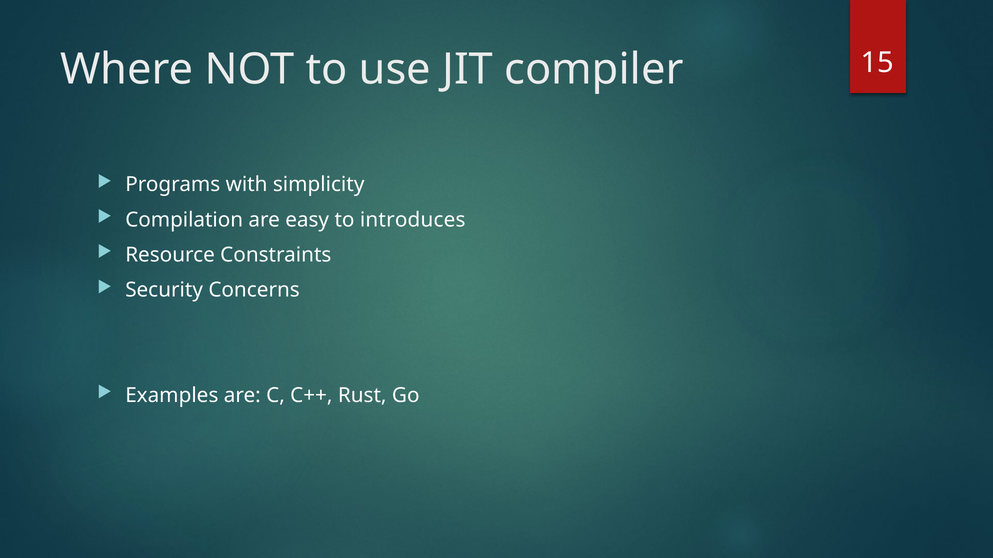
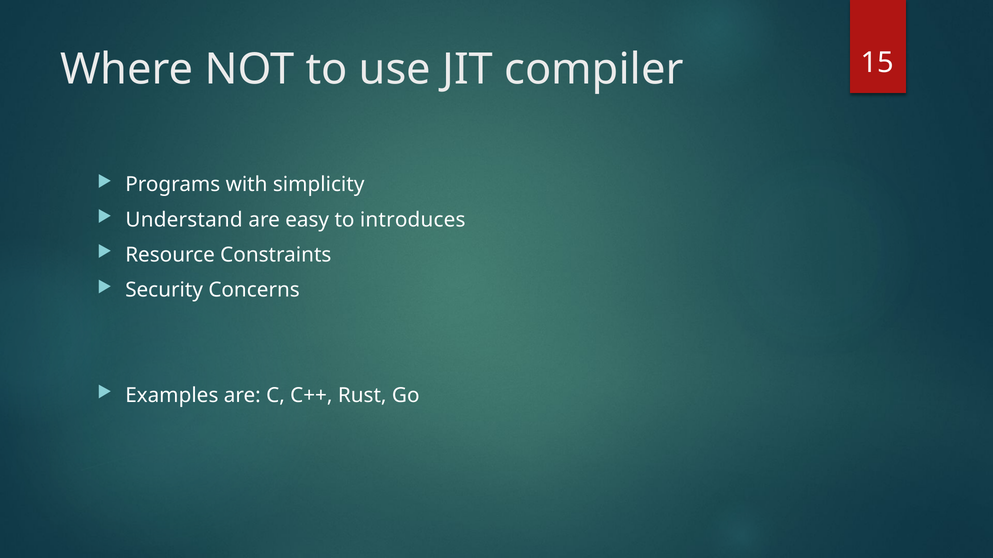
Compilation: Compilation -> Understand
